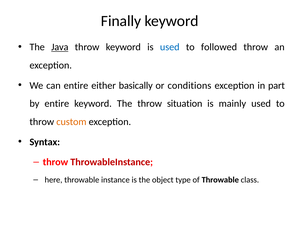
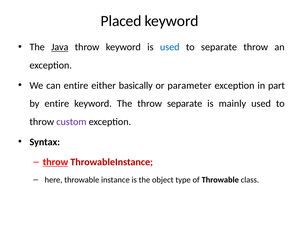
Finally: Finally -> Placed
to followed: followed -> separate
conditions: conditions -> parameter
throw situation: situation -> separate
custom colour: orange -> purple
throw at (55, 162) underline: none -> present
